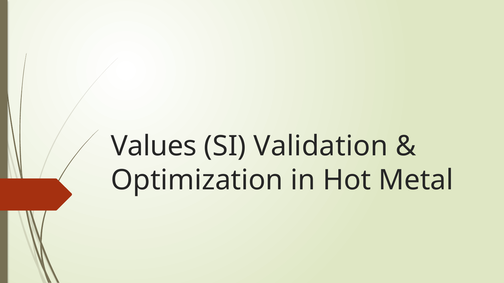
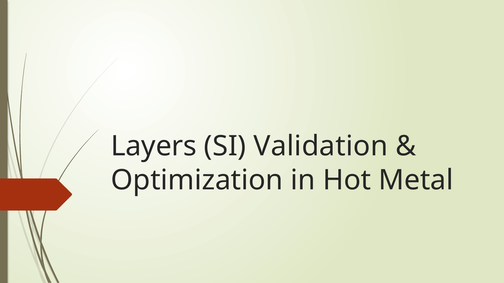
Values: Values -> Layers
